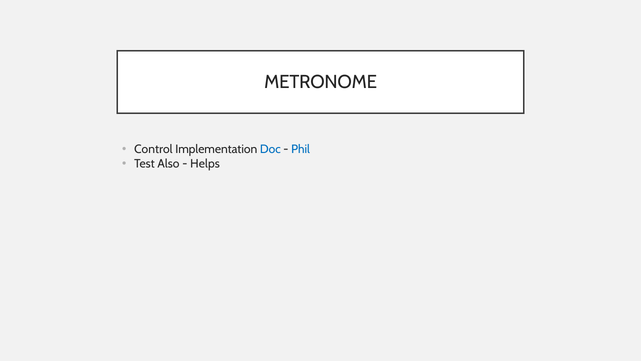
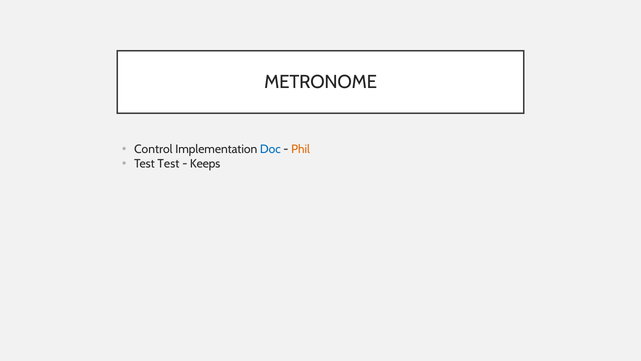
Phil colour: blue -> orange
Test Also: Also -> Test
Helps: Helps -> Keeps
